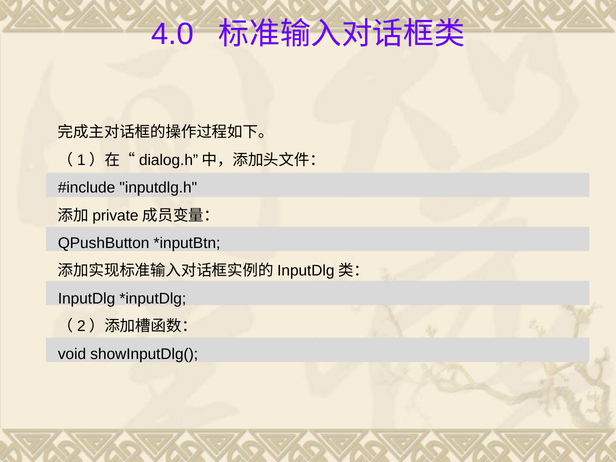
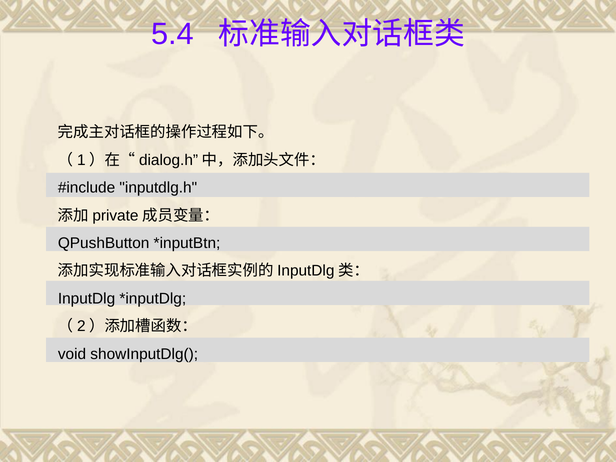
4.0: 4.0 -> 5.4
